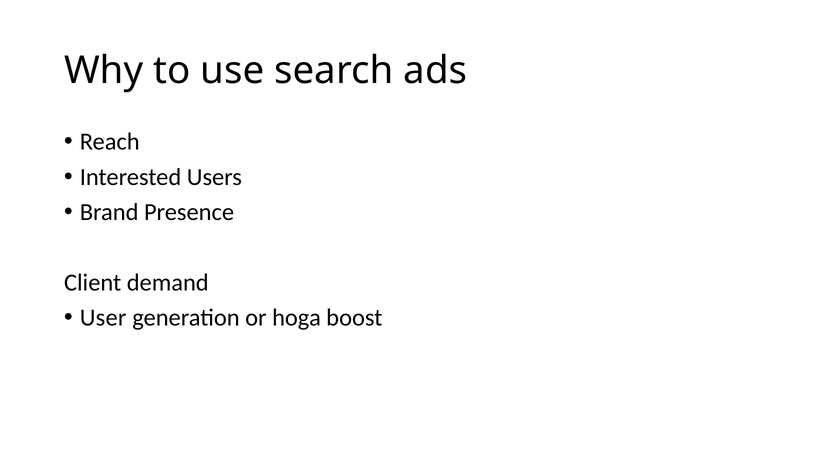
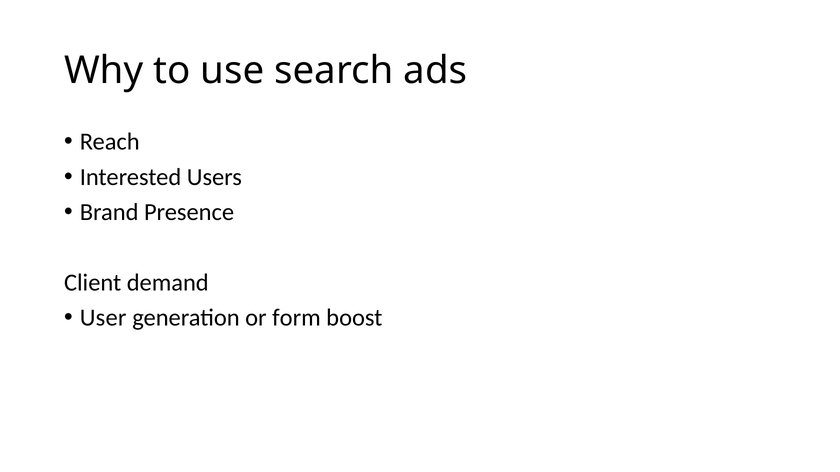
hoga: hoga -> form
